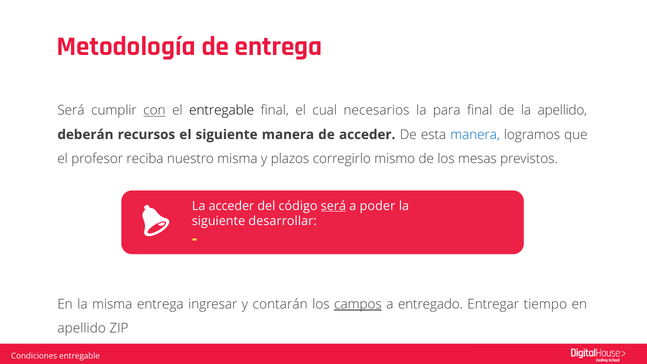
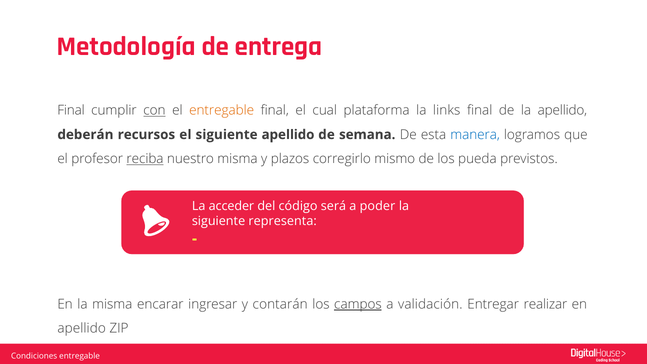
Será at (71, 110): Será -> Final
entregable at (222, 110) colour: black -> orange
necesarios: necesarios -> plataforma
para: para -> links
siguiente manera: manera -> apellido
de acceder: acceder -> semana
reciba underline: none -> present
mesas: mesas -> pueda
será at (333, 206) underline: present -> none
desarrollar: desarrollar -> representa
misma entrega: entrega -> encarar
entregado: entregado -> validación
tiempo: tiempo -> realizar
